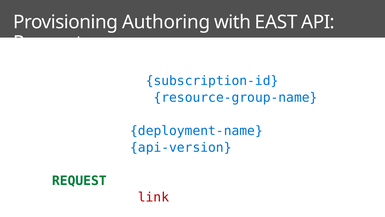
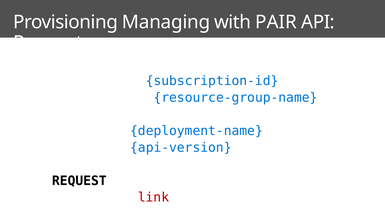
Authoring: Authoring -> Managing
EAST: EAST -> PAIR
REQUEST at (79, 180) colour: green -> black
